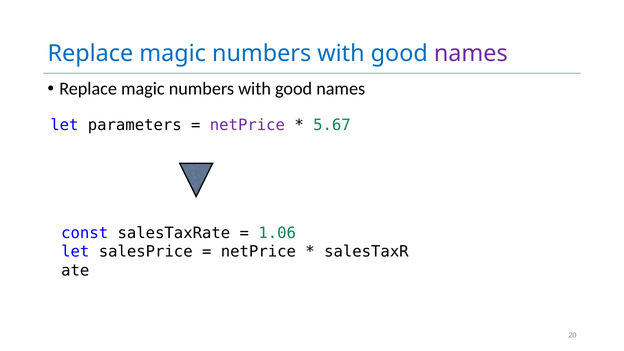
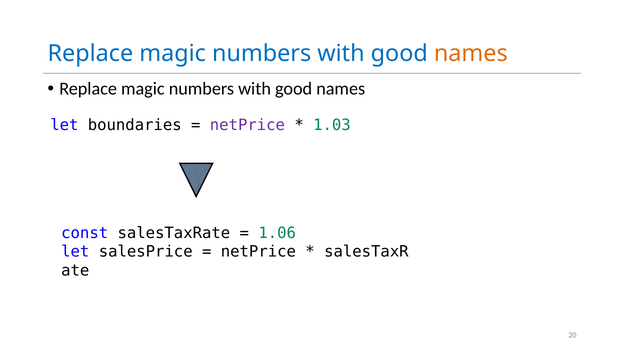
names at (471, 54) colour: purple -> orange
parameters: parameters -> boundaries
5.67: 5.67 -> 1.03
